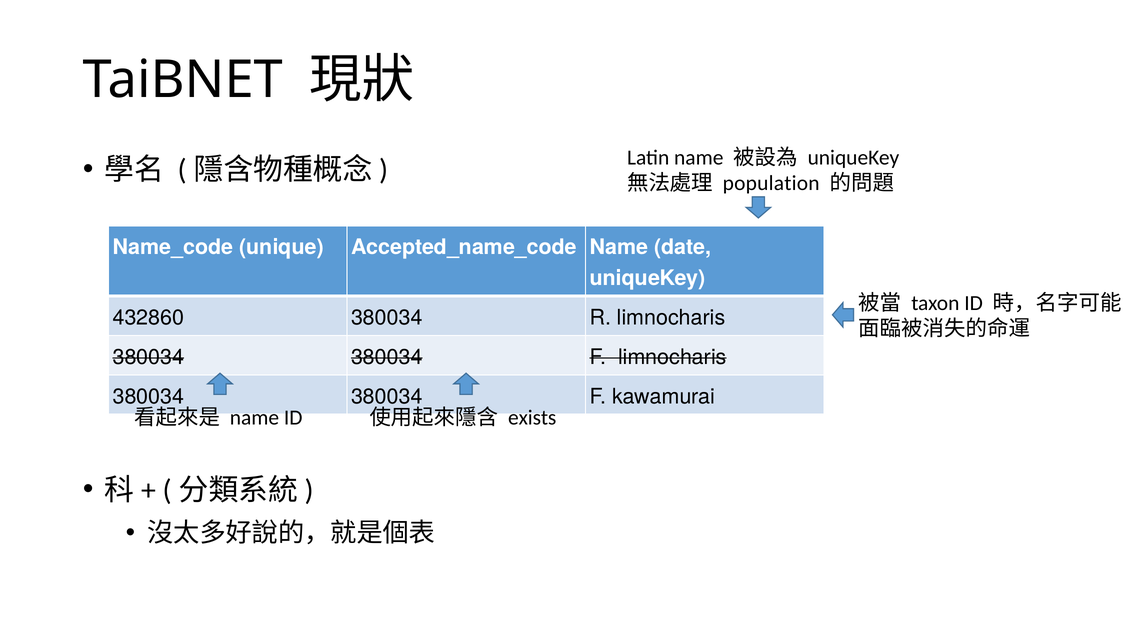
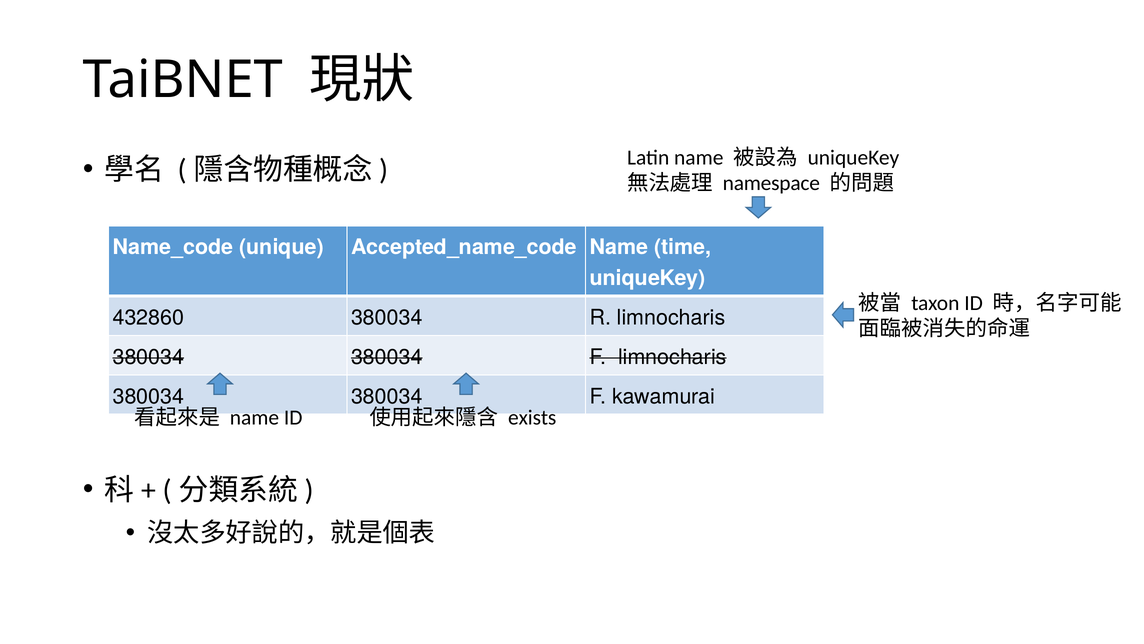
population: population -> namespace
date: date -> time
